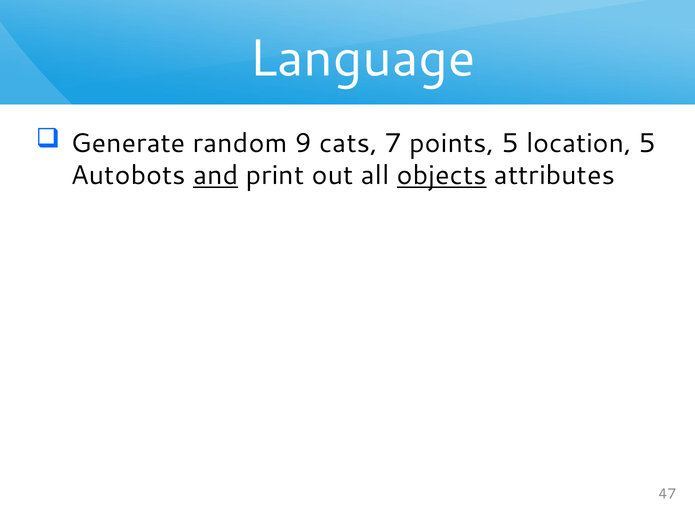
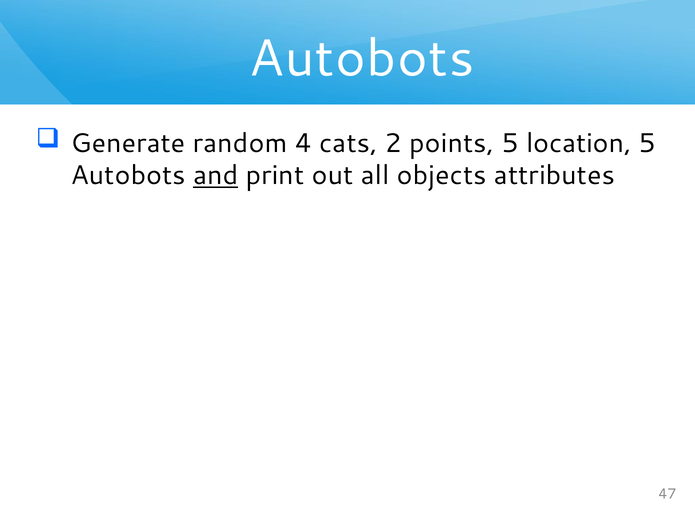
Language at (362, 59): Language -> Autobots
9: 9 -> 4
7: 7 -> 2
objects underline: present -> none
